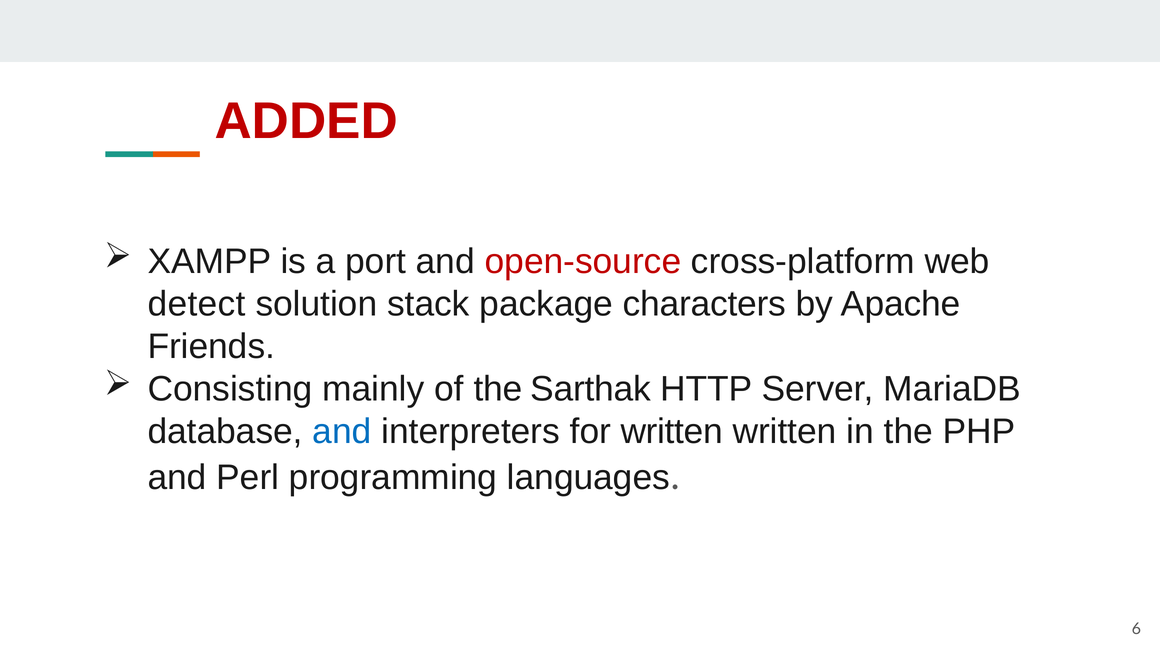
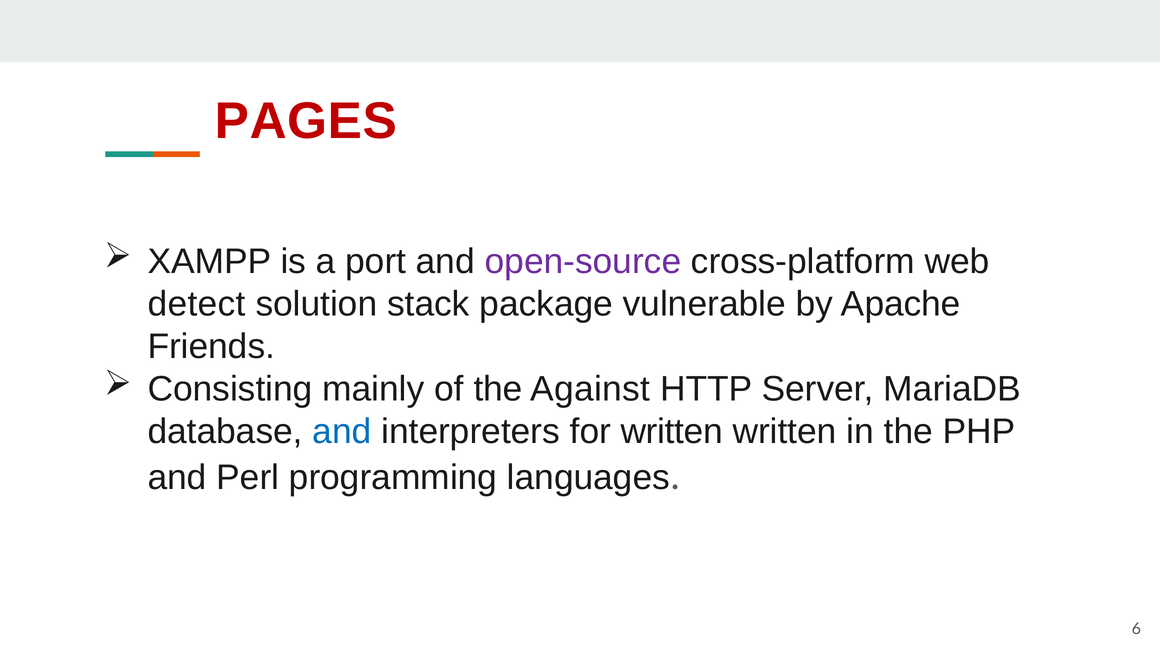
ADDED: ADDED -> PAGES
open-source colour: red -> purple
characters: characters -> vulnerable
Sarthak: Sarthak -> Against
